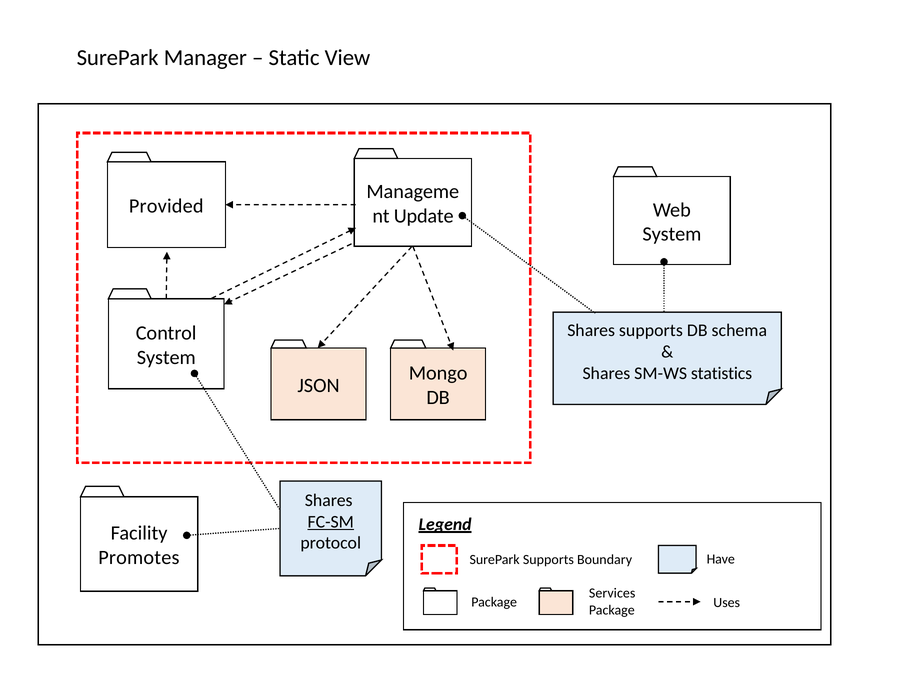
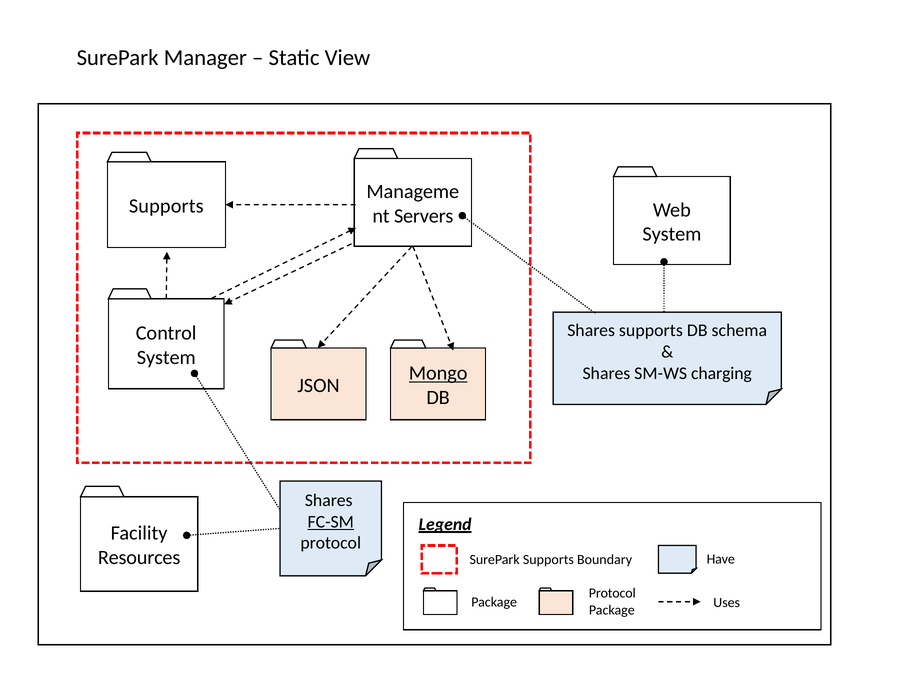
Provided at (166, 206): Provided -> Supports
Update: Update -> Servers
Mongo underline: none -> present
statistics: statistics -> charging
Promotes: Promotes -> Resources
Services at (612, 593): Services -> Protocol
